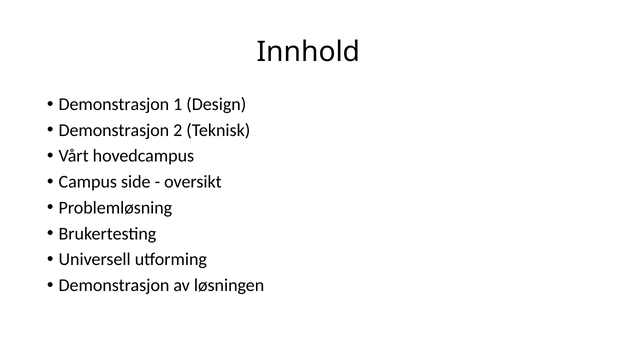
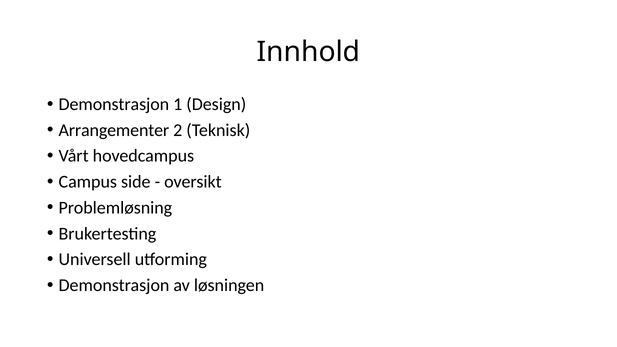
Demonstrasjon at (114, 130): Demonstrasjon -> Arrangementer
